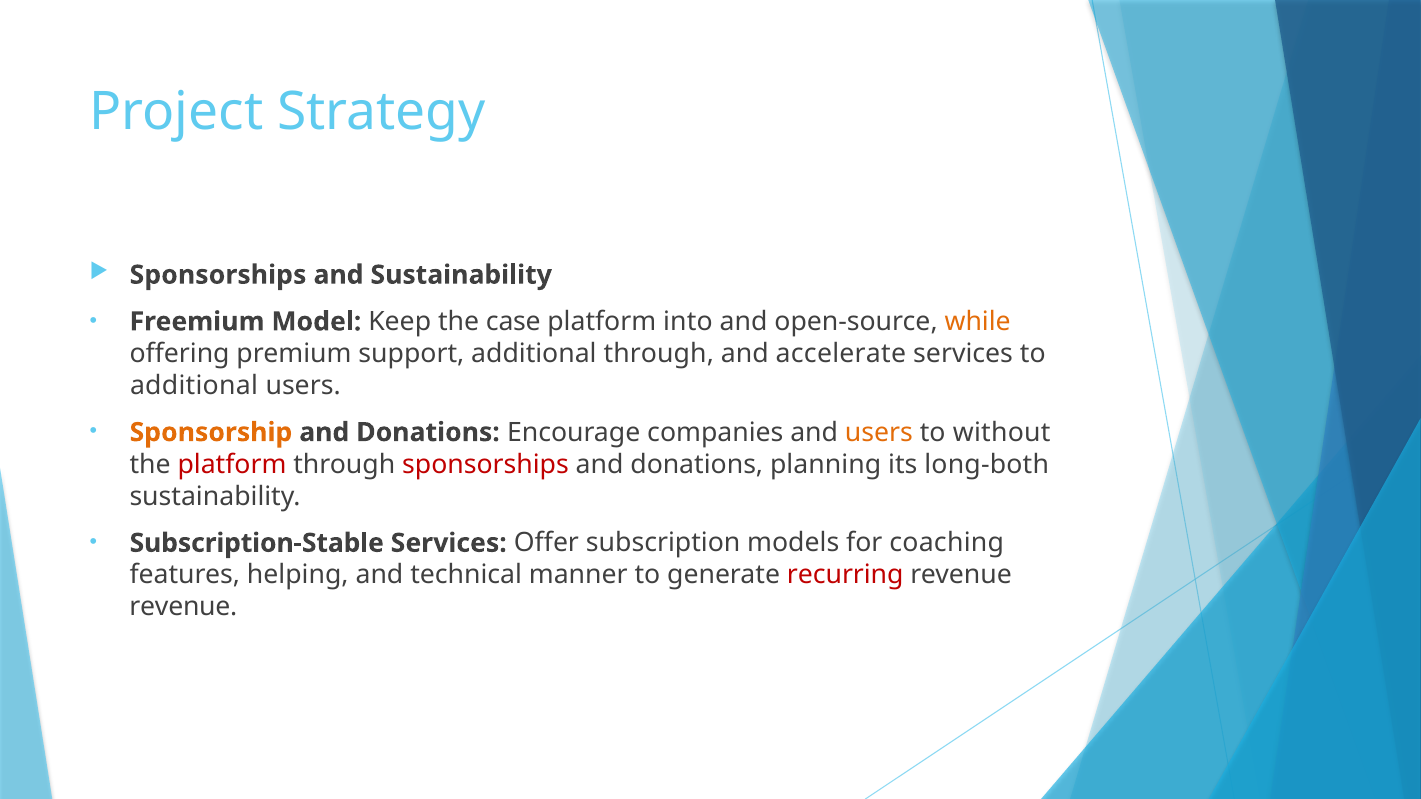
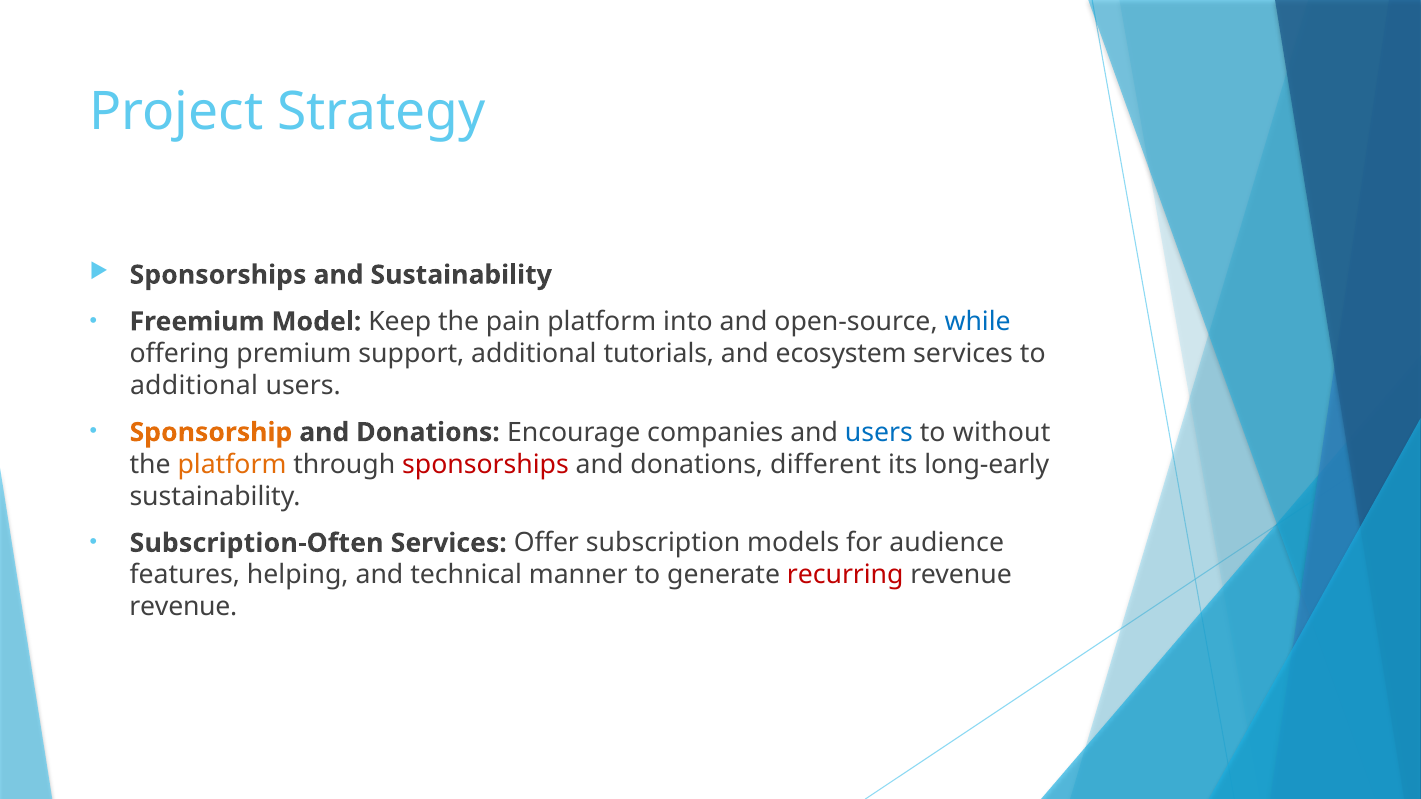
case: case -> pain
while colour: orange -> blue
additional through: through -> tutorials
accelerate: accelerate -> ecosystem
users at (879, 433) colour: orange -> blue
platform at (232, 464) colour: red -> orange
planning: planning -> different
long-both: long-both -> long-early
Subscription-Stable: Subscription-Stable -> Subscription-Often
coaching: coaching -> audience
